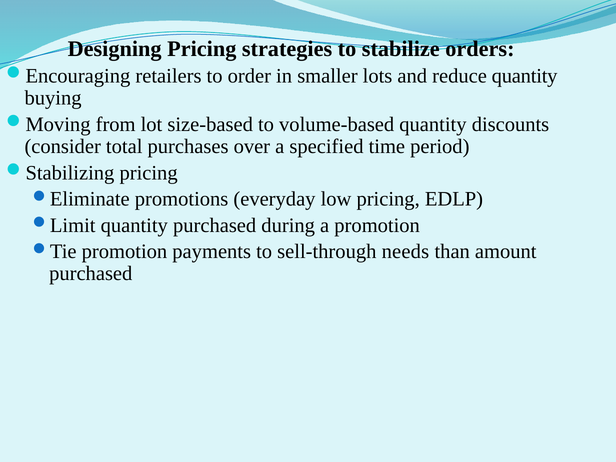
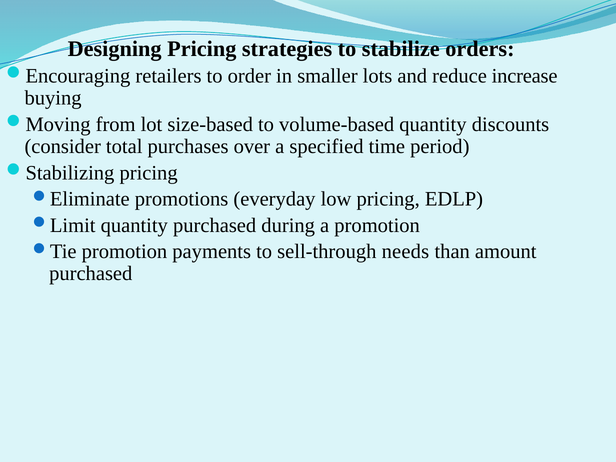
reduce quantity: quantity -> increase
